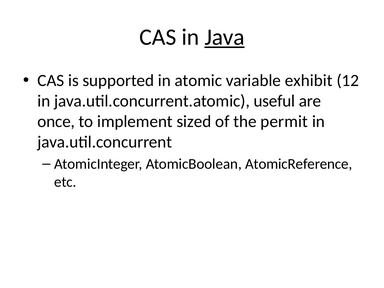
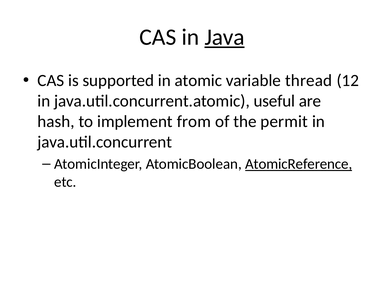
exhibit: exhibit -> thread
once: once -> hash
sized: sized -> from
AtomicReference underline: none -> present
